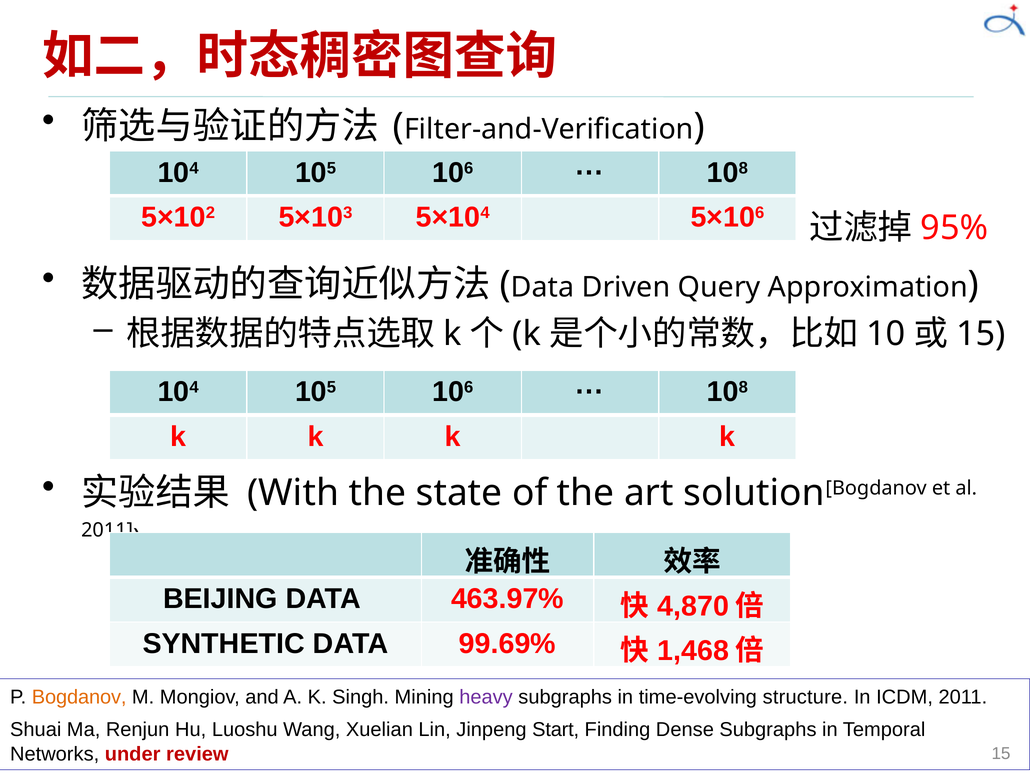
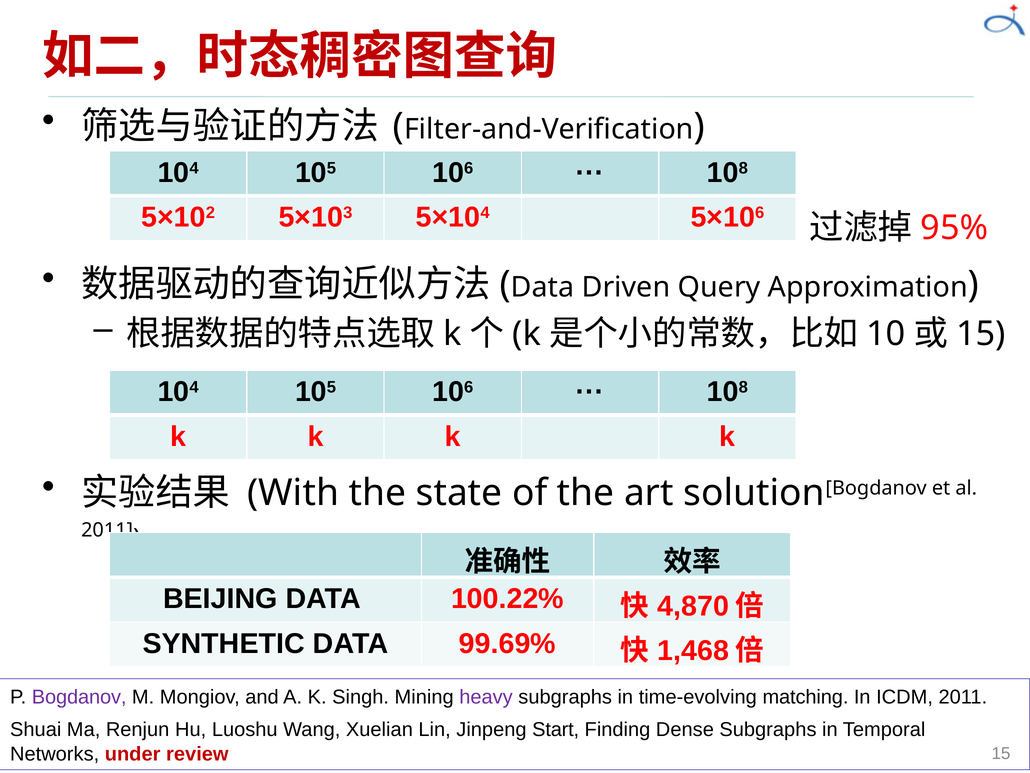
463.97%: 463.97% -> 100.22%
Bogdanov colour: orange -> purple
structure: structure -> matching
